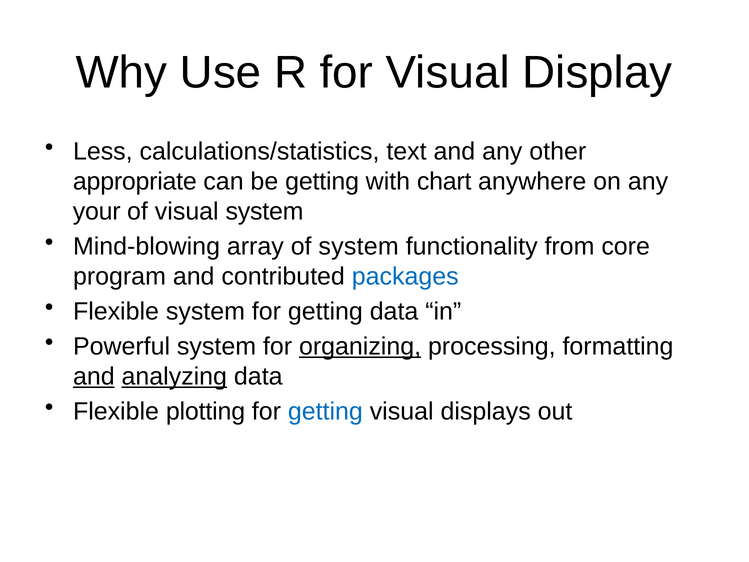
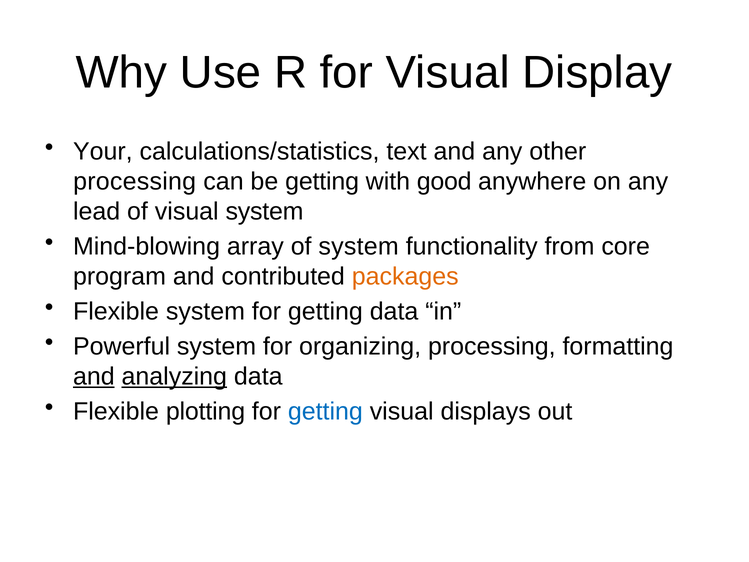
Less: Less -> Your
appropriate at (135, 182): appropriate -> processing
chart: chart -> good
your: your -> lead
packages colour: blue -> orange
organizing underline: present -> none
